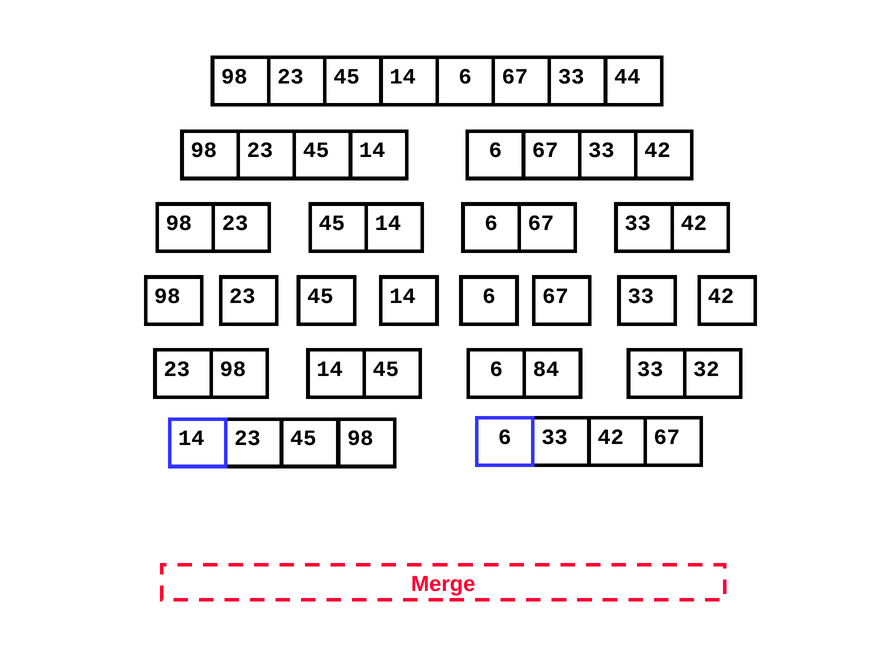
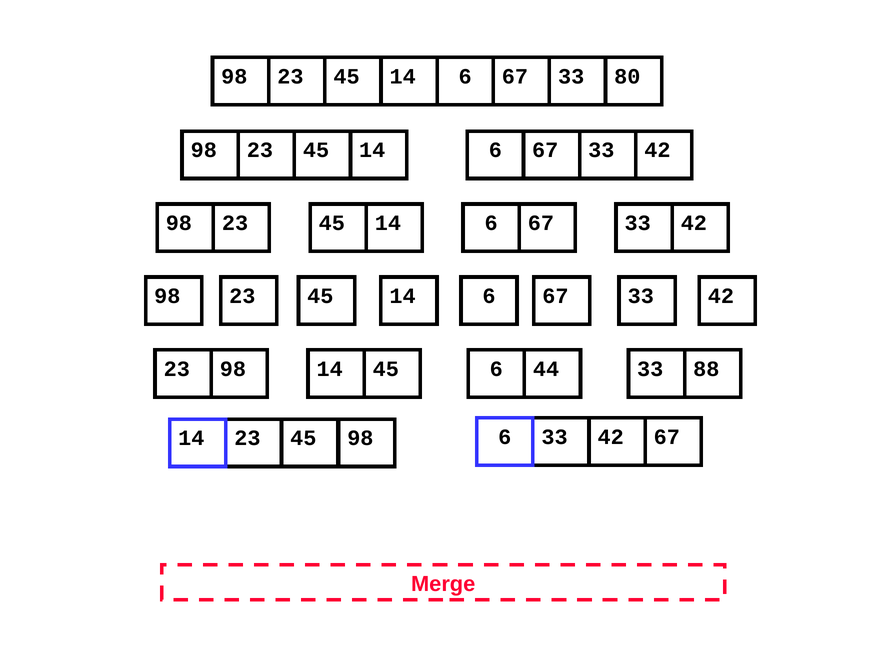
44: 44 -> 80
84: 84 -> 44
32: 32 -> 88
